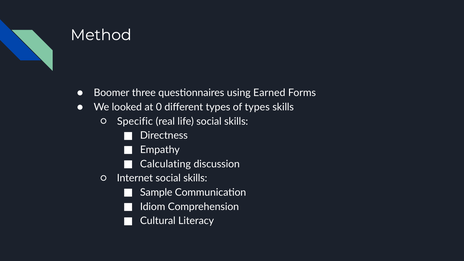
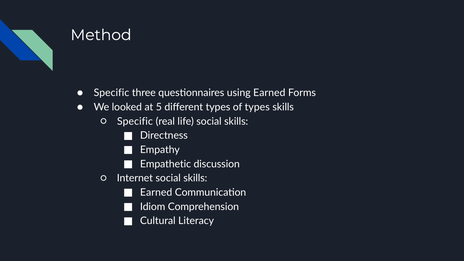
Boomer at (112, 93): Boomer -> Specific
0: 0 -> 5
Calculating: Calculating -> Empathetic
Sample at (156, 192): Sample -> Earned
